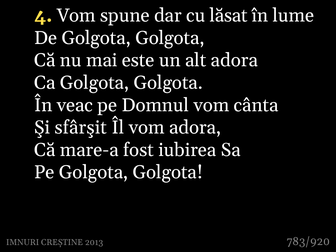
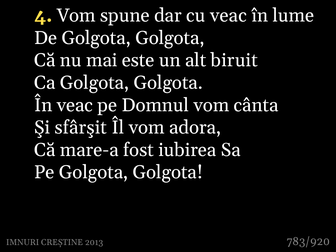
cu lăsat: lăsat -> veac
alt adora: adora -> biruit
